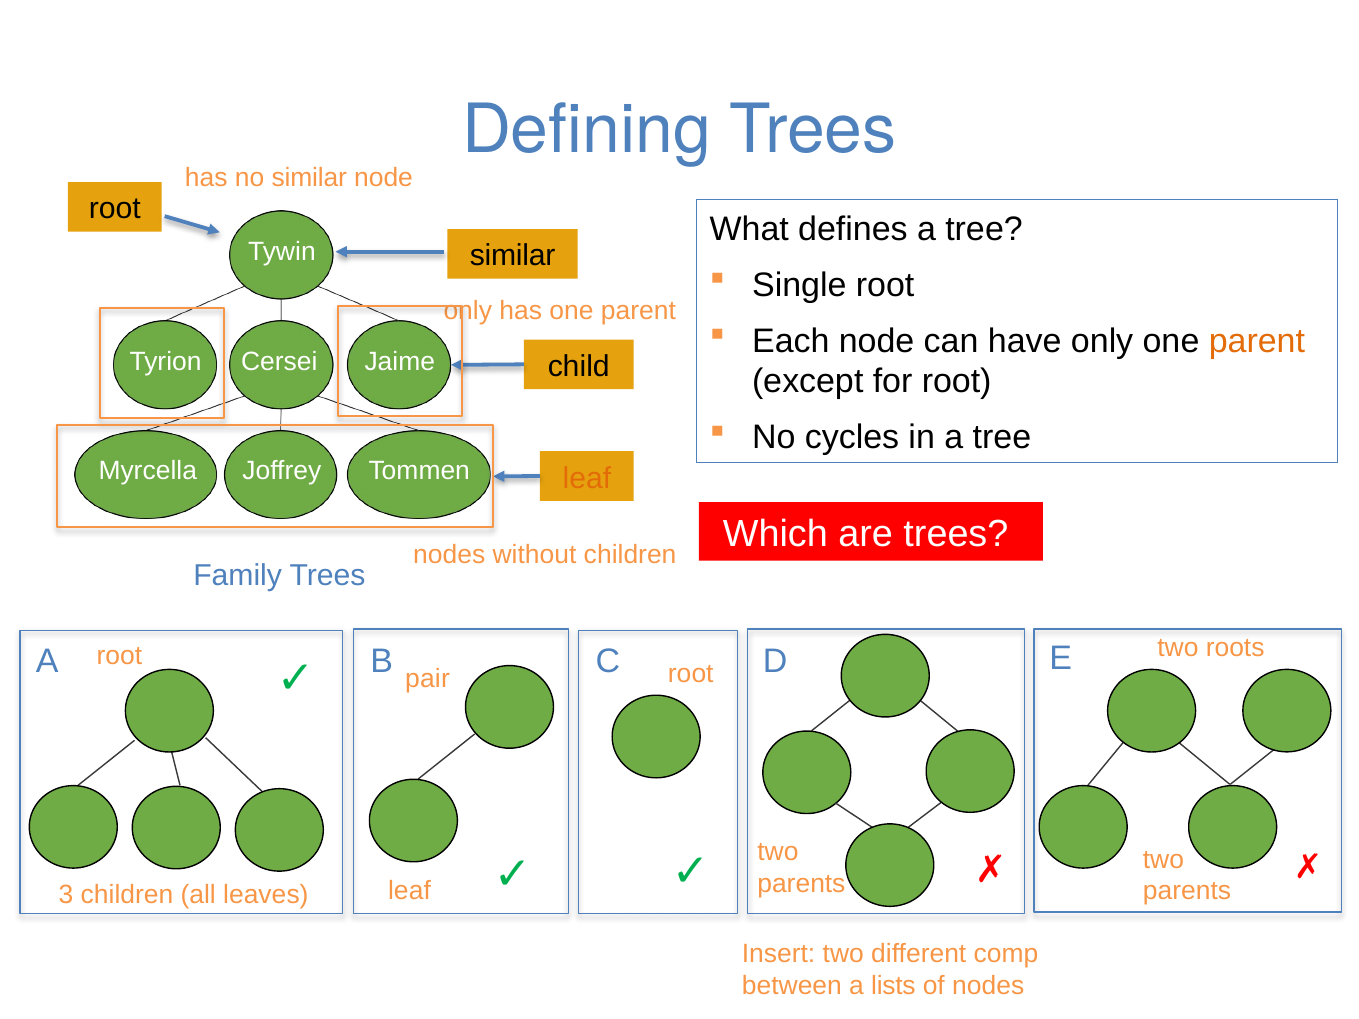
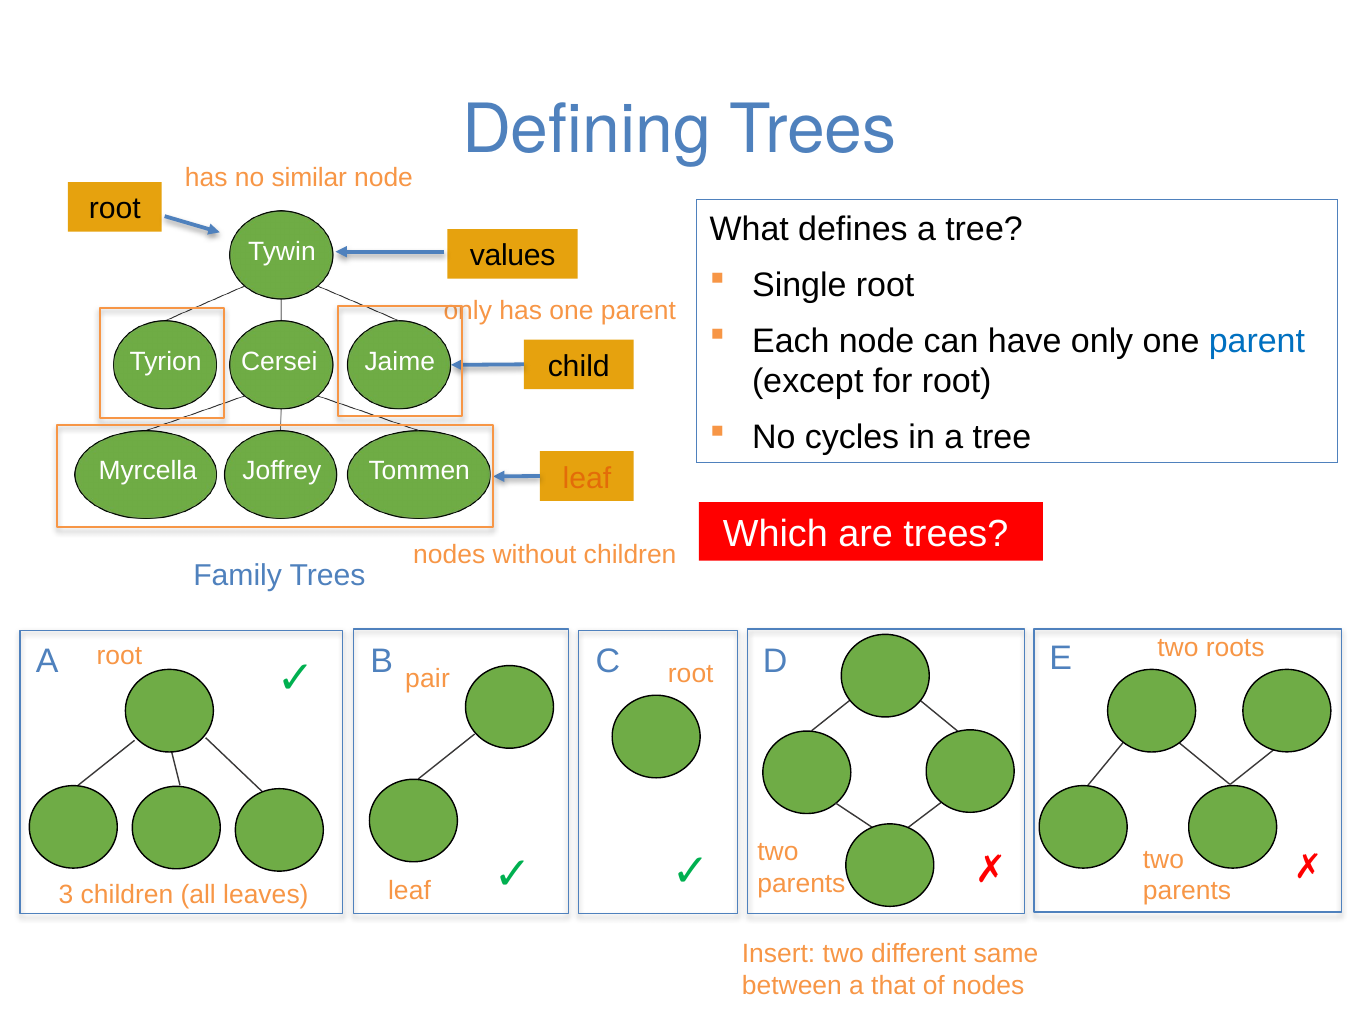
similar at (513, 256): similar -> values
parent at (1257, 341) colour: orange -> blue
comp: comp -> same
lists: lists -> that
